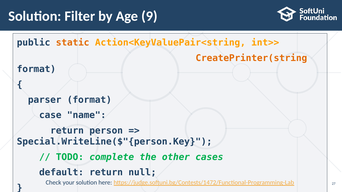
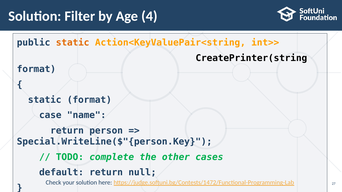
9: 9 -> 4
CreatePrinter(string colour: orange -> black
parser at (45, 100): parser -> static
